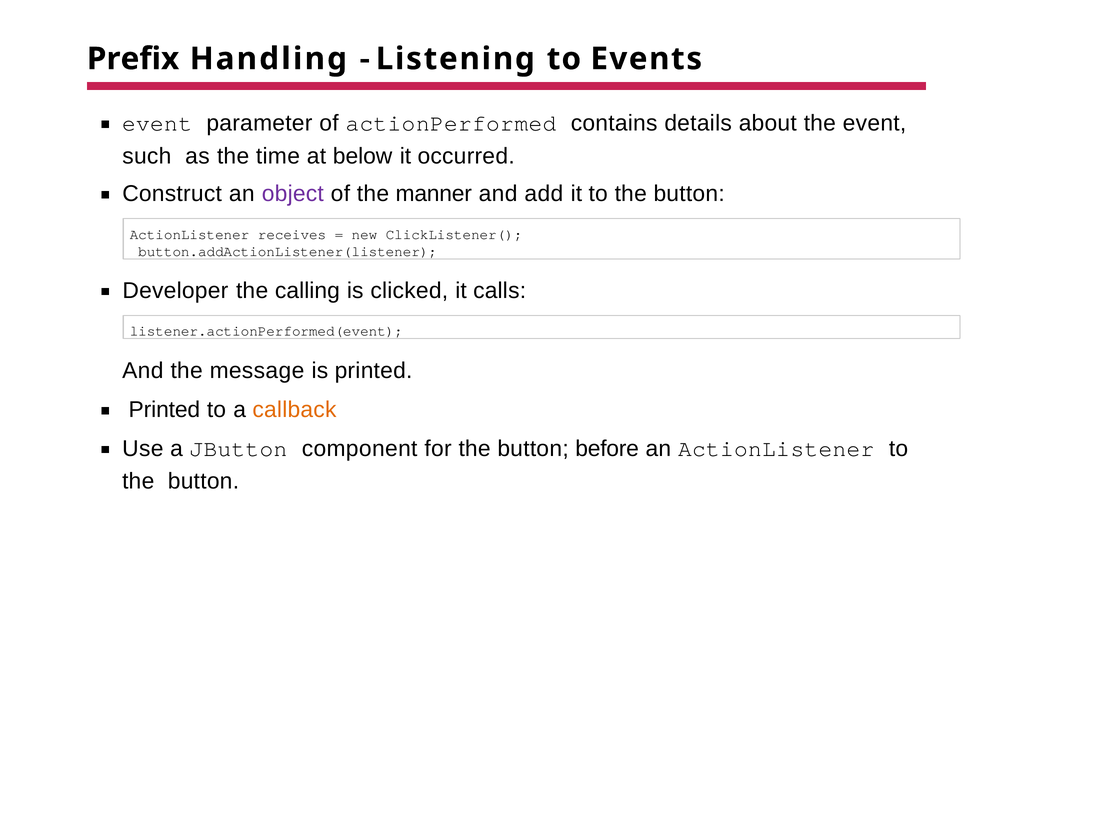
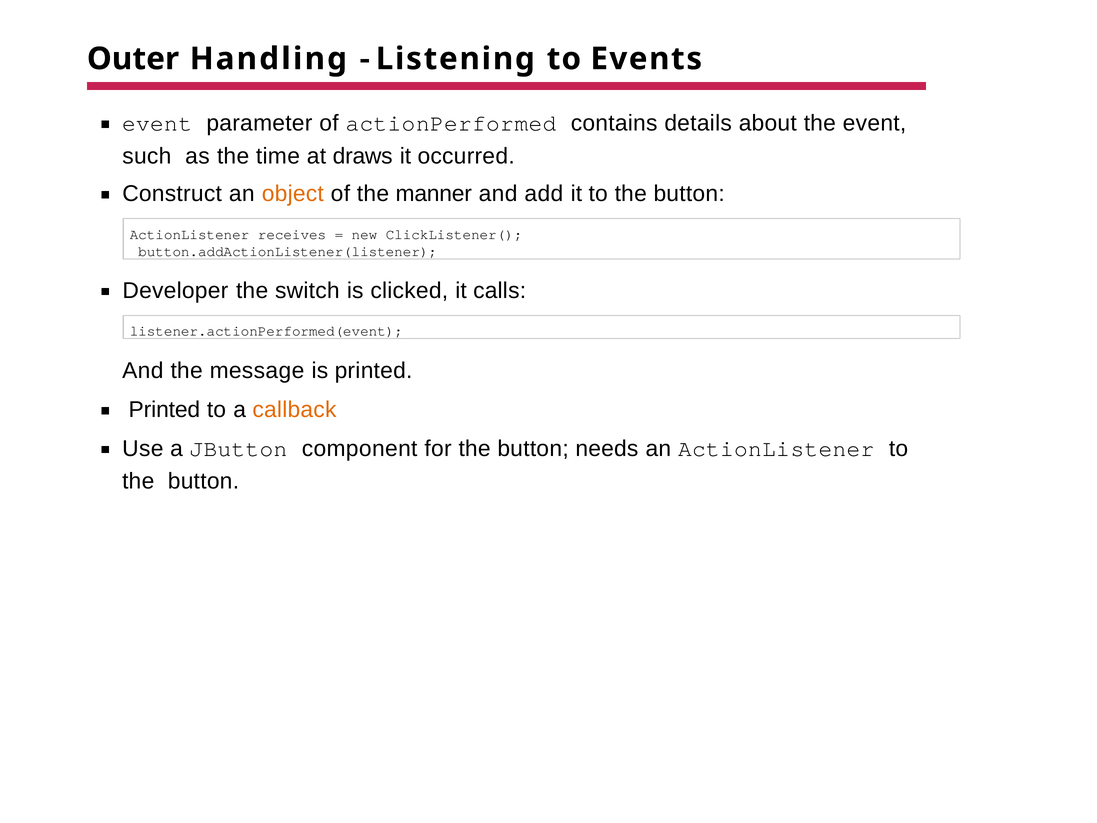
Prefix: Prefix -> Outer
below: below -> draws
object colour: purple -> orange
calling: calling -> switch
before: before -> needs
